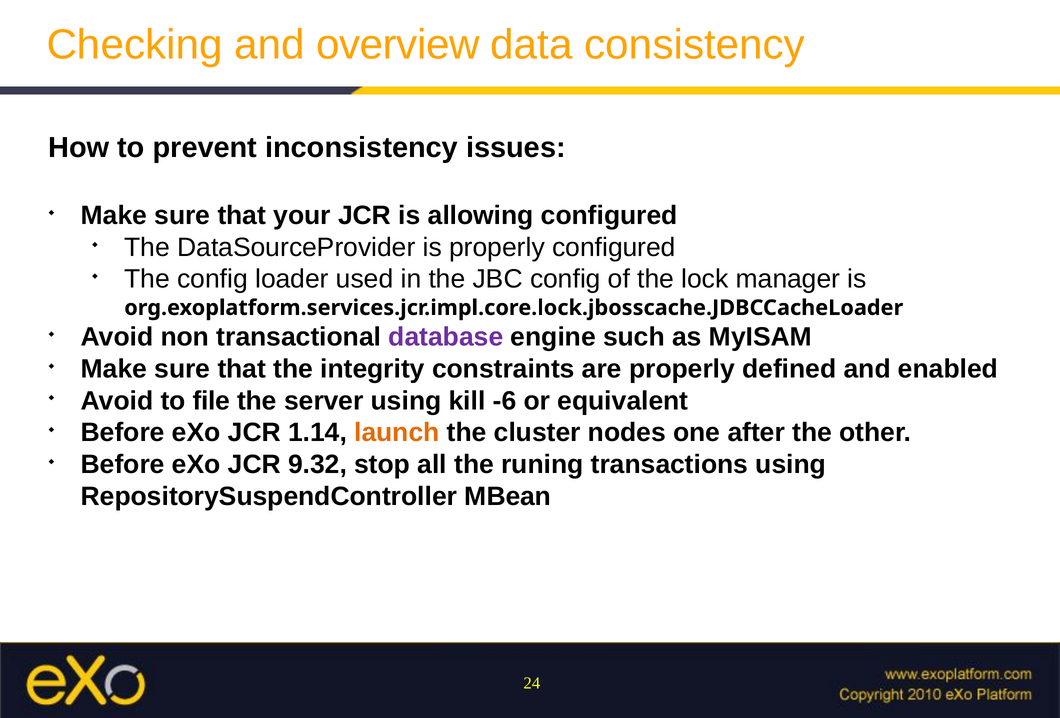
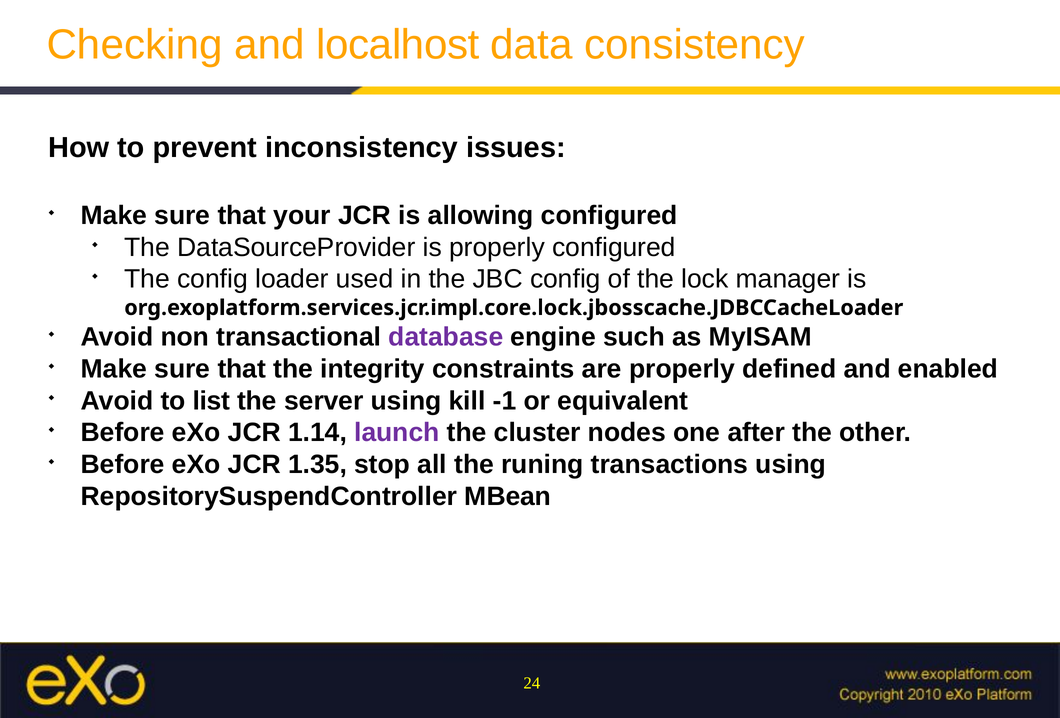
overview: overview -> localhost
file: file -> list
-6: -6 -> -1
launch colour: orange -> purple
9.32: 9.32 -> 1.35
